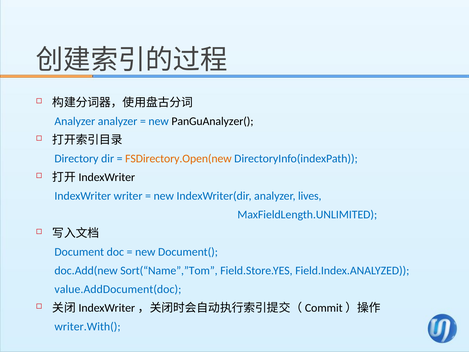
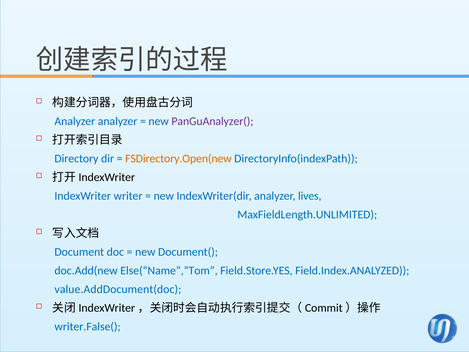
PanGuAnalyzer( colour: black -> purple
Sort(“Name”,”Tom: Sort(“Name”,”Tom -> Else(“Name”,”Tom
writer.With(: writer.With( -> writer.False(
